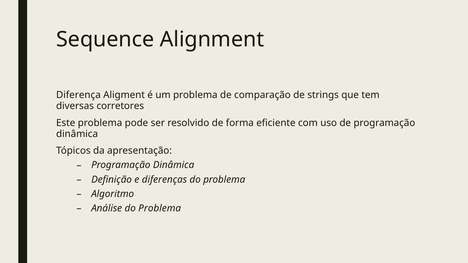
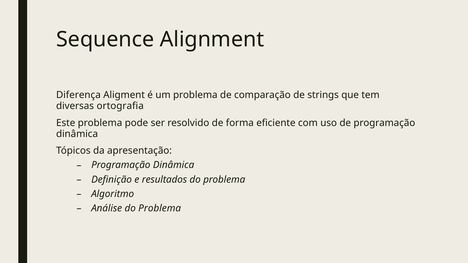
corretores: corretores -> ortografia
diferenças: diferenças -> resultados
